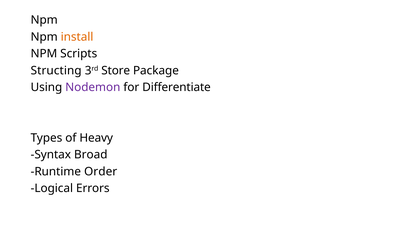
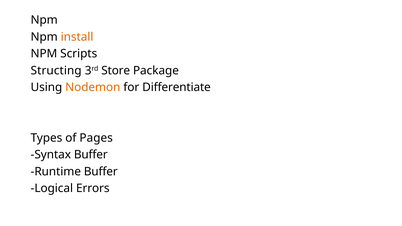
Nodemon colour: purple -> orange
Heavy: Heavy -> Pages
Syntax Broad: Broad -> Buffer
Runtime Order: Order -> Buffer
